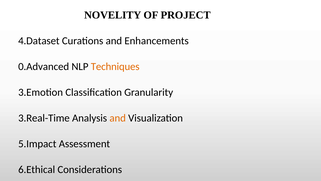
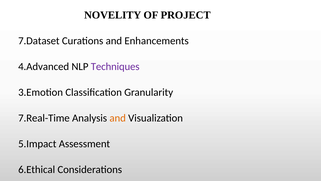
4.Dataset: 4.Dataset -> 7.Dataset
0.Advanced: 0.Advanced -> 4.Advanced
Techniques colour: orange -> purple
3.Real-Time: 3.Real-Time -> 7.Real-Time
